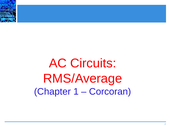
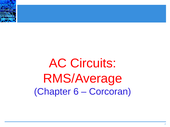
1: 1 -> 6
